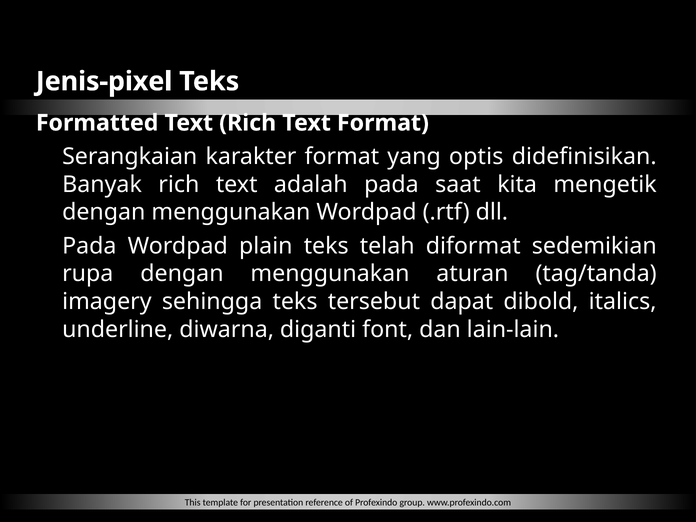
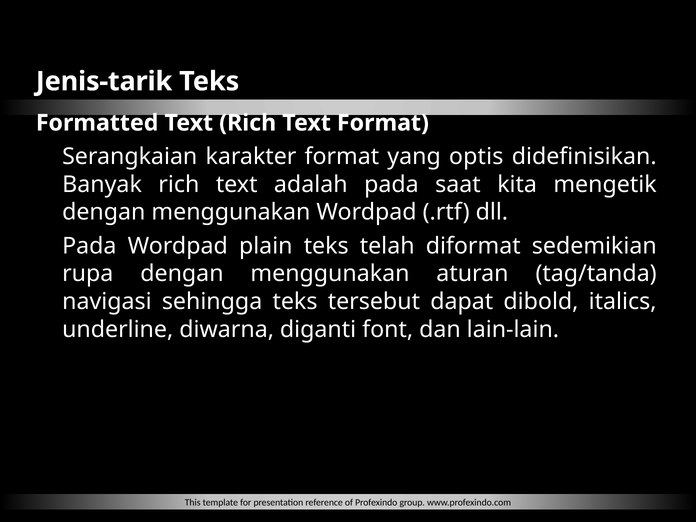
Jenis-pixel: Jenis-pixel -> Jenis-tarik
imagery: imagery -> navigasi
